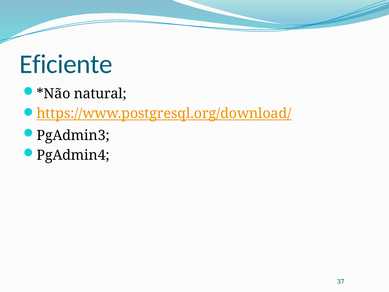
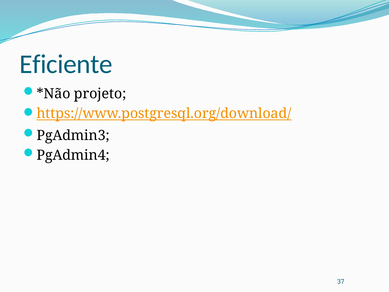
natural: natural -> projeto
